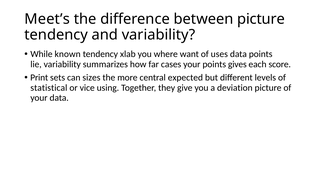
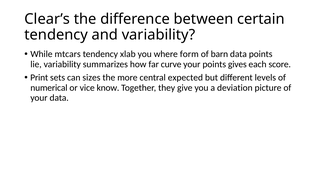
Meet’s: Meet’s -> Clear’s
between picture: picture -> certain
known: known -> mtcars
want: want -> form
uses: uses -> barn
cases: cases -> curve
statistical: statistical -> numerical
using: using -> know
